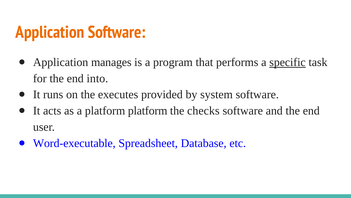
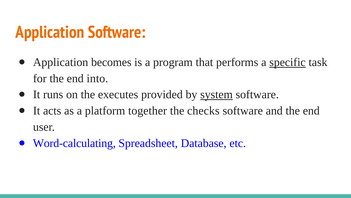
manages: manages -> becomes
system underline: none -> present
platform platform: platform -> together
Word-executable: Word-executable -> Word-calculating
